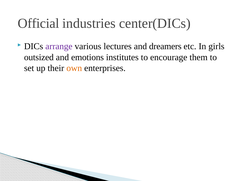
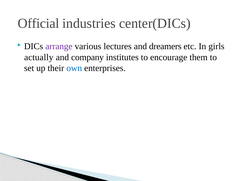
outsized: outsized -> actually
emotions: emotions -> company
own colour: orange -> blue
